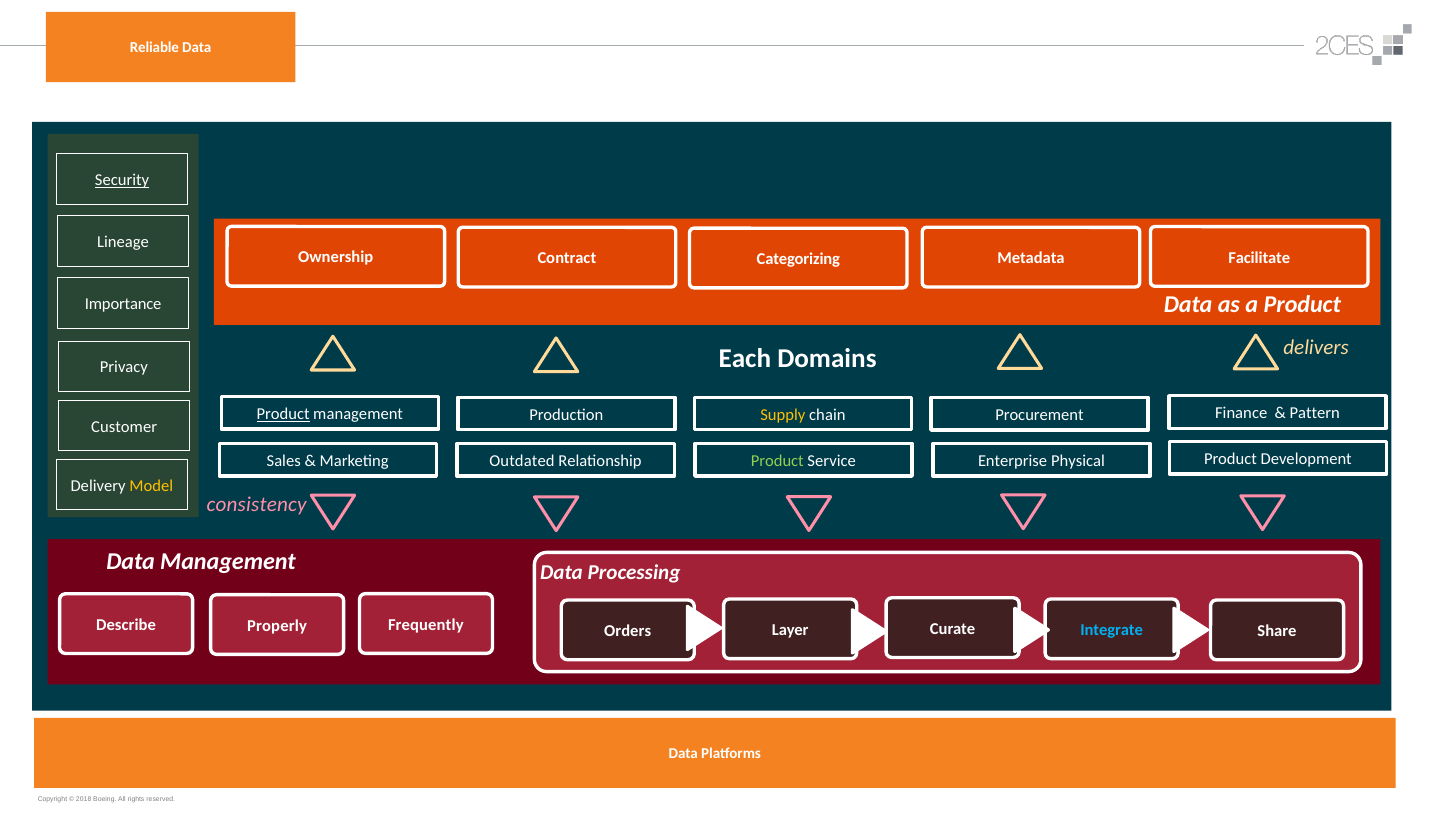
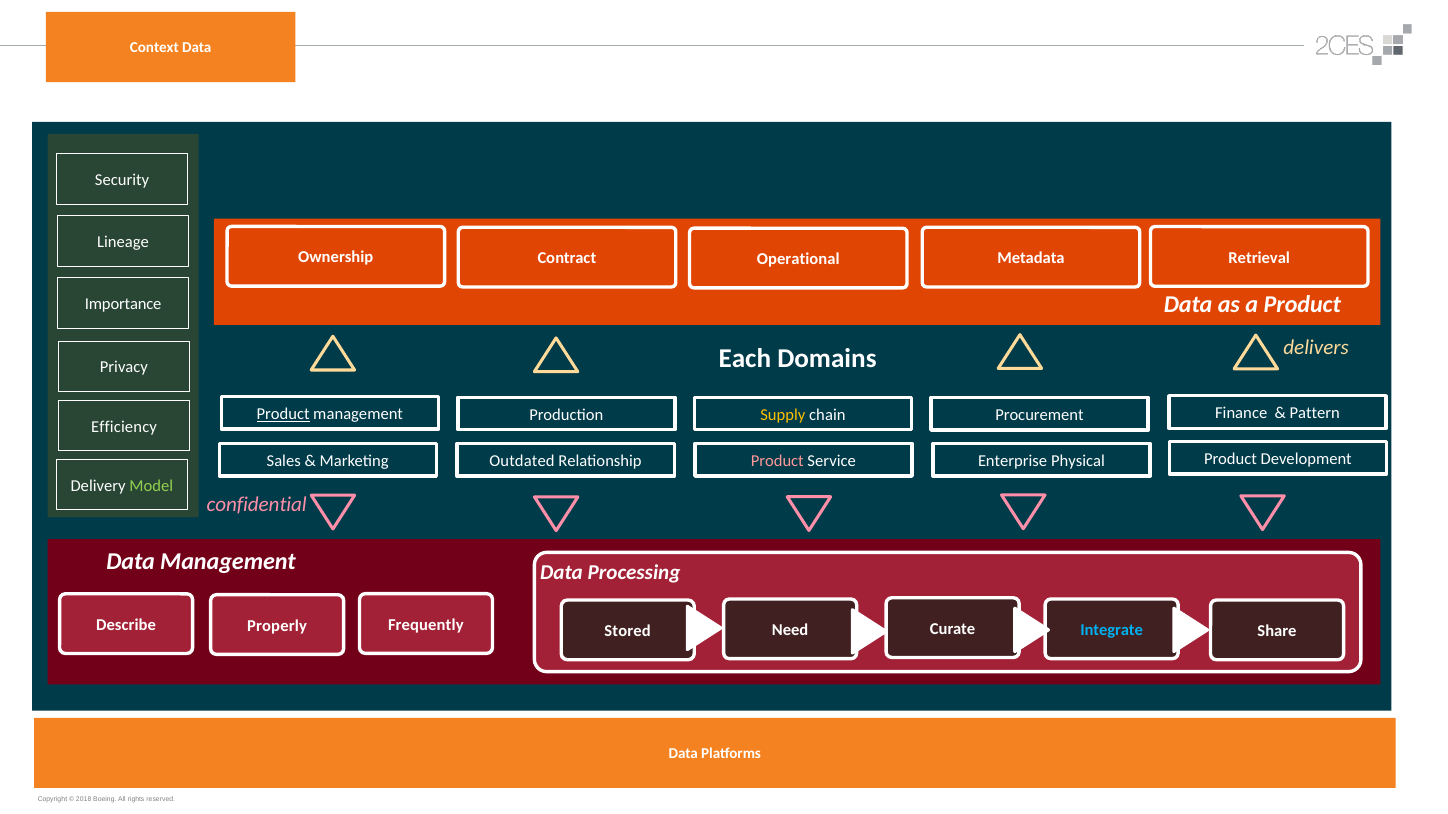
Reliable: Reliable -> Context
Security underline: present -> none
Categorizing: Categorizing -> Operational
Facilitate: Facilitate -> Retrieval
Customer: Customer -> Efficiency
Product at (777, 461) colour: light green -> pink
Model colour: yellow -> light green
consistency: consistency -> confidential
Layer: Layer -> Need
Orders: Orders -> Stored
